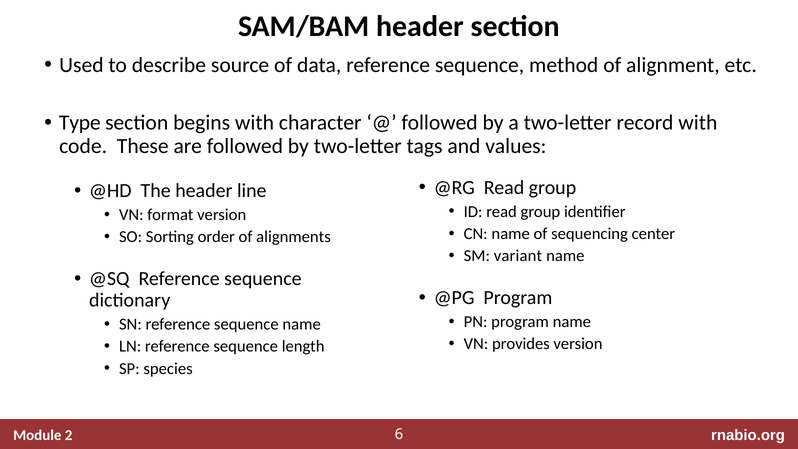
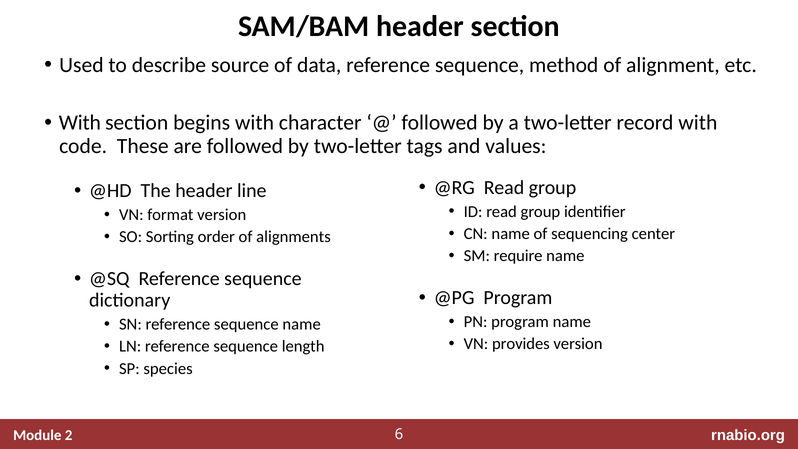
Type at (80, 123): Type -> With
variant: variant -> require
